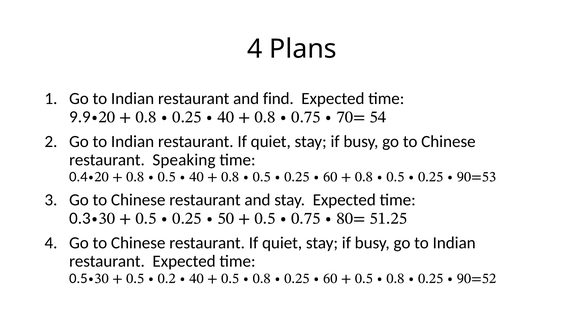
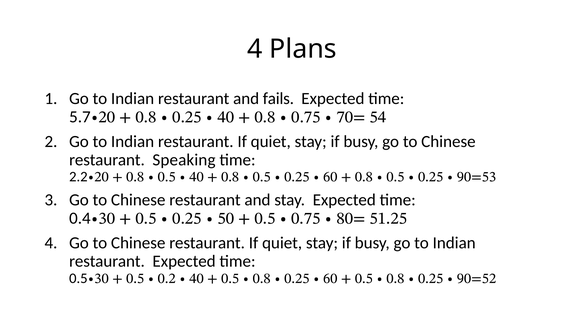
find: find -> fails
9.9: 9.9 -> 5.7
0.4: 0.4 -> 2.2
0.3: 0.3 -> 0.4
